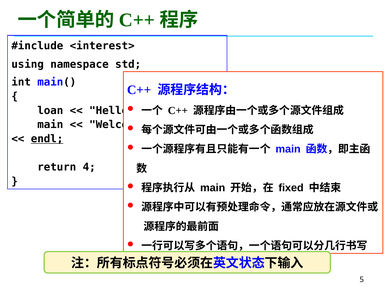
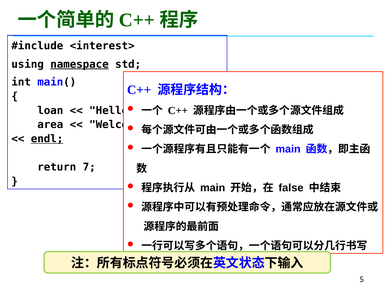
namespace underline: none -> present
main at (50, 125): main -> area
4: 4 -> 7
fixed: fixed -> false
